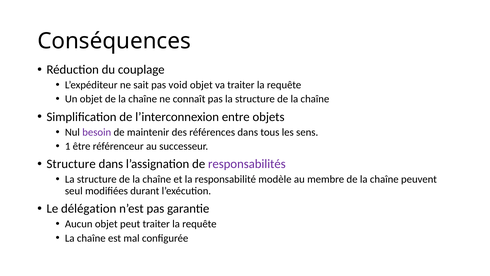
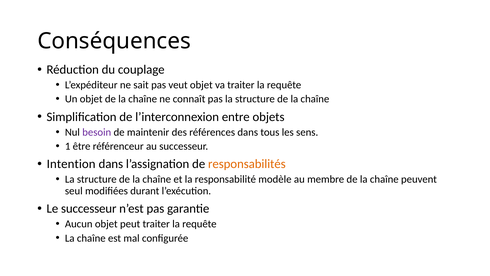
void: void -> veut
Structure at (71, 164): Structure -> Intention
responsabilités colour: purple -> orange
Le délégation: délégation -> successeur
